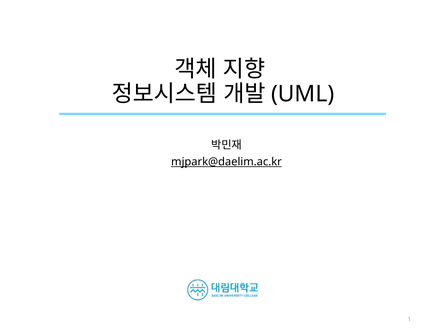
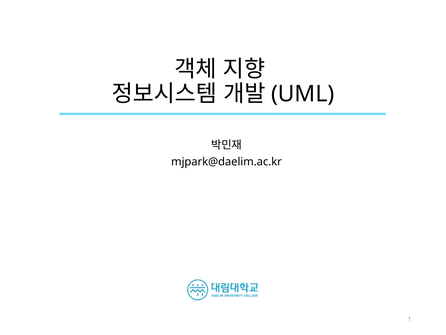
mjpark@daelim.ac.kr underline: present -> none
